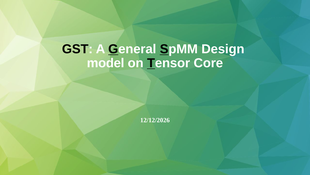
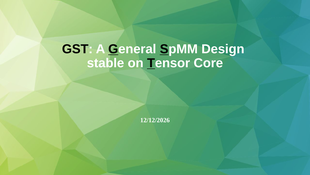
model: model -> stable
